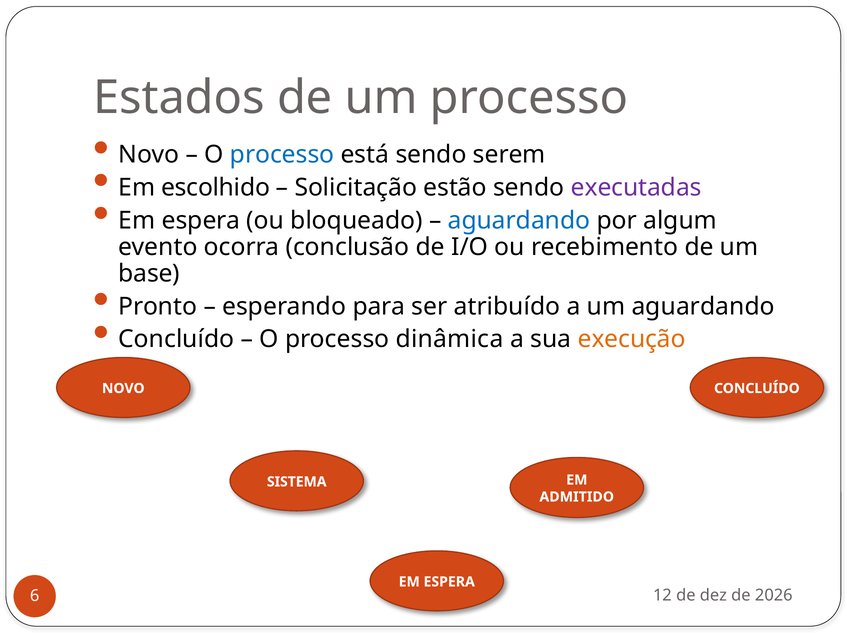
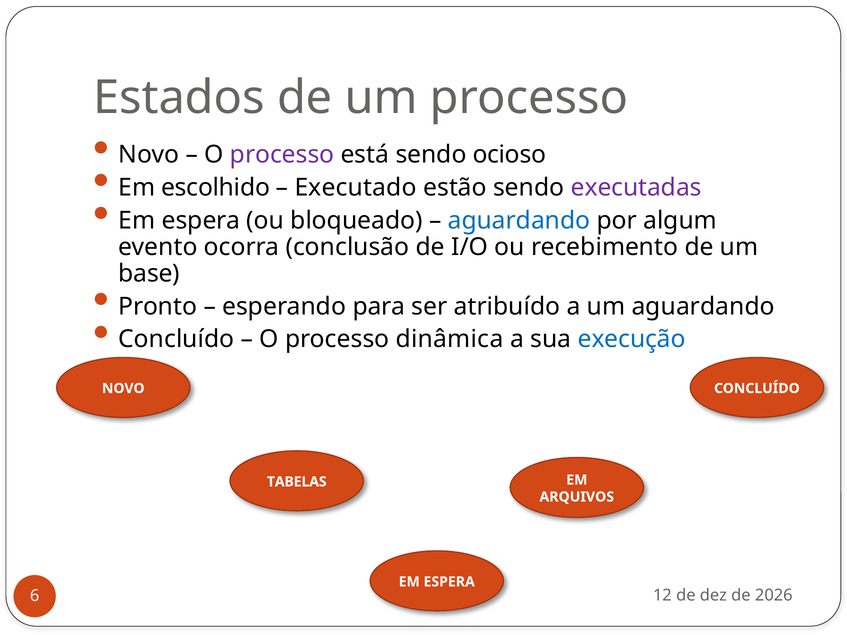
processo at (282, 155) colour: blue -> purple
serem: serem -> ocioso
Solicitação: Solicitação -> Executado
execução colour: orange -> blue
SISTEMA: SISTEMA -> TABELAS
ADMITIDO: ADMITIDO -> ARQUIVOS
